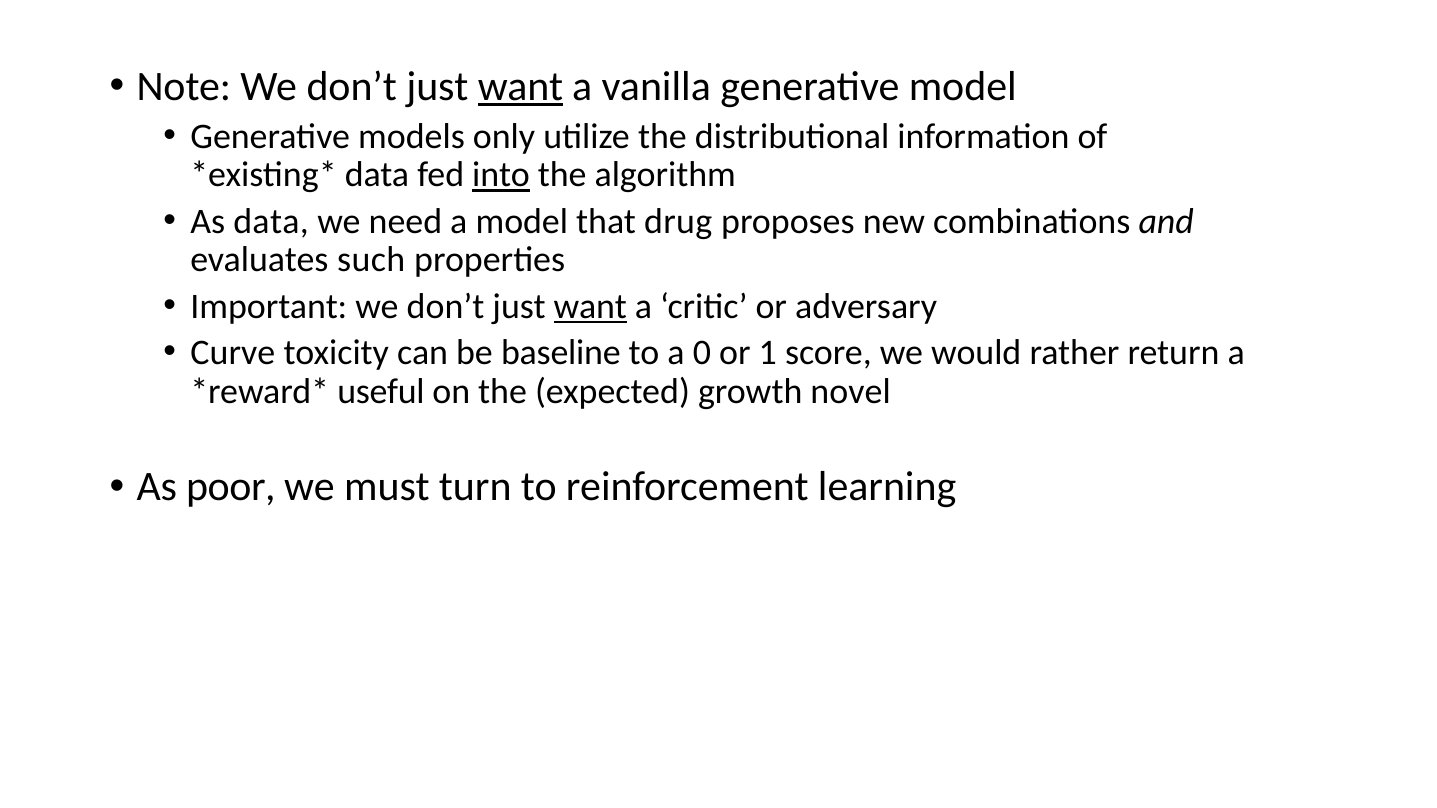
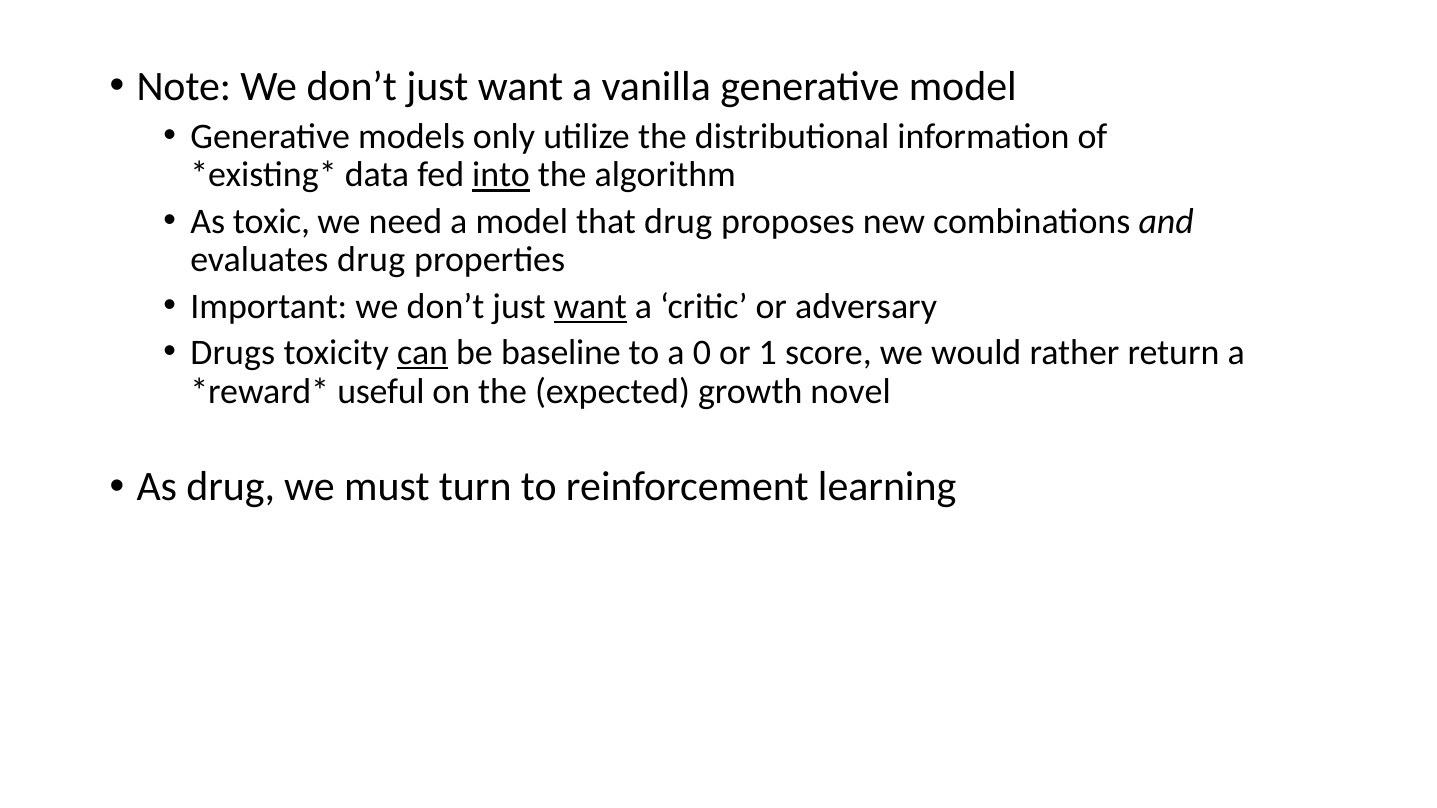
want at (520, 87) underline: present -> none
As data: data -> toxic
evaluates such: such -> drug
Curve: Curve -> Drugs
can underline: none -> present
As poor: poor -> drug
